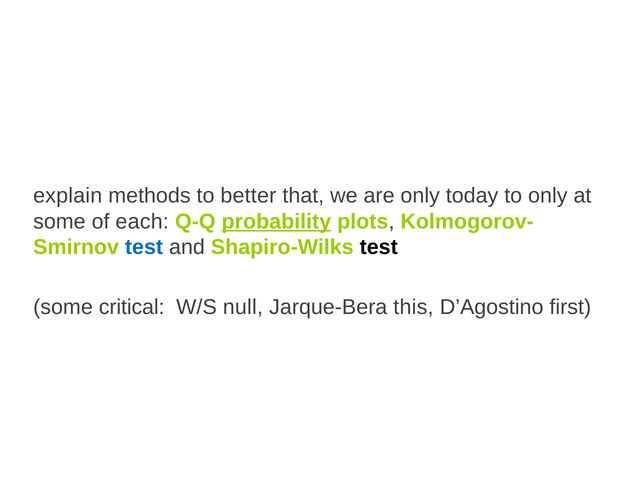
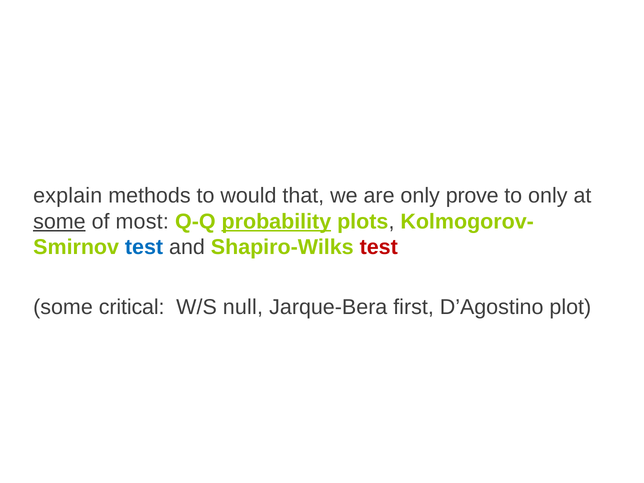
better: better -> would
today: today -> prove
some at (59, 222) underline: none -> present
each: each -> most
test at (379, 247) colour: black -> red
this: this -> first
first: first -> plot
